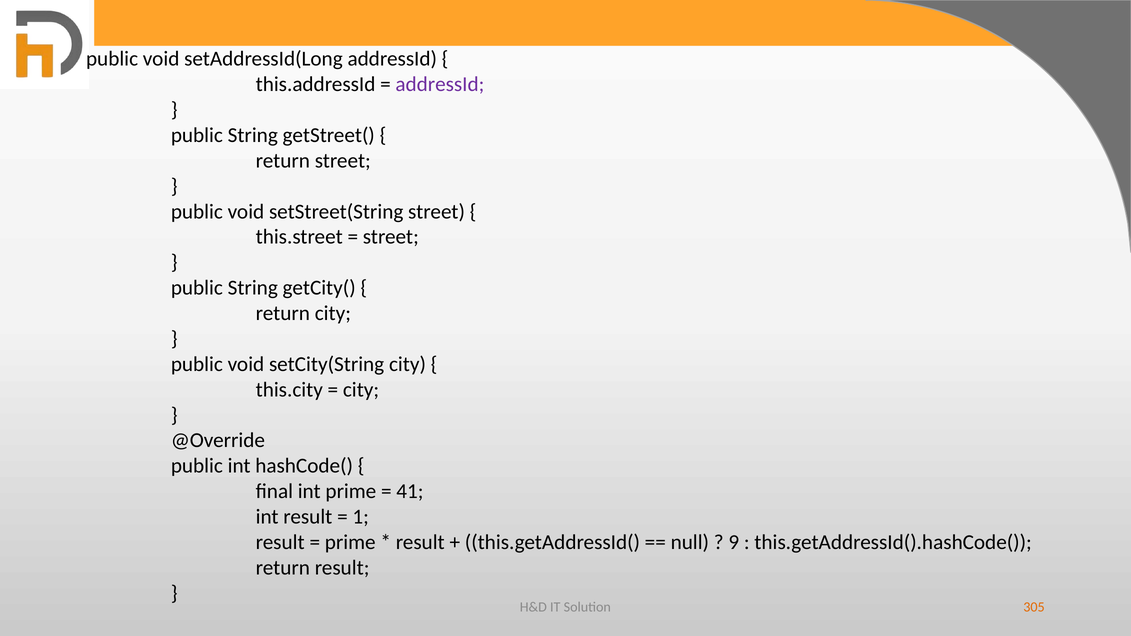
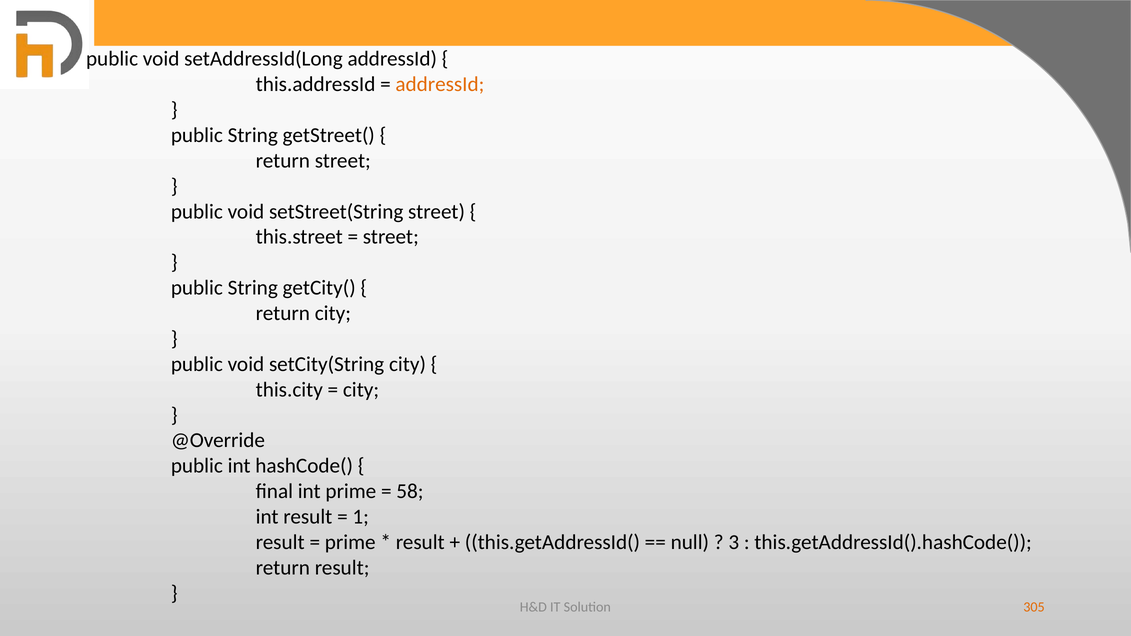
addressId at (440, 84) colour: purple -> orange
41: 41 -> 58
9: 9 -> 3
